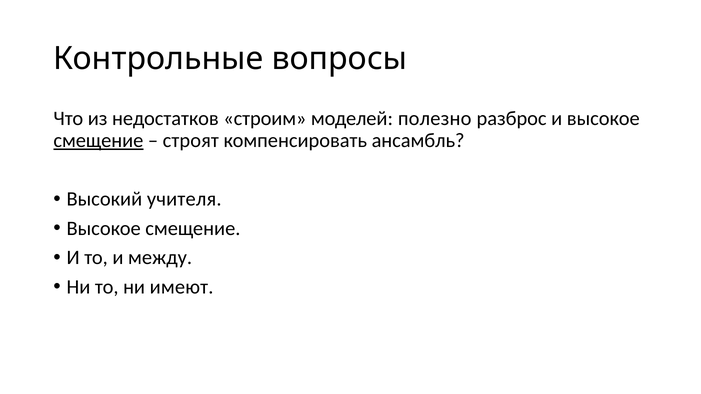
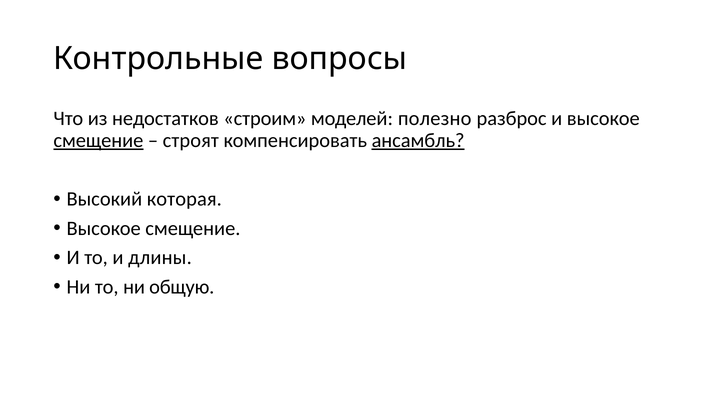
ансамбль underline: none -> present
учителя: учителя -> которая
между: между -> длины
имеют: имеют -> общую
